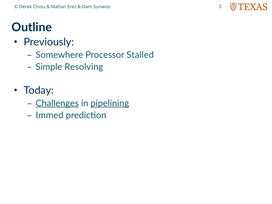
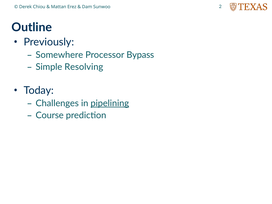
Stalled: Stalled -> Bypass
Challenges underline: present -> none
Immed: Immed -> Course
